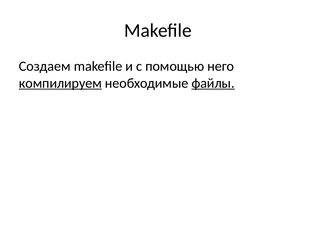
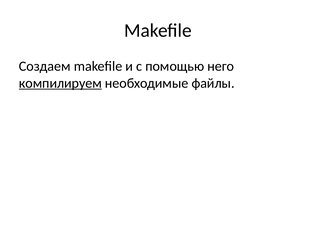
файлы underline: present -> none
